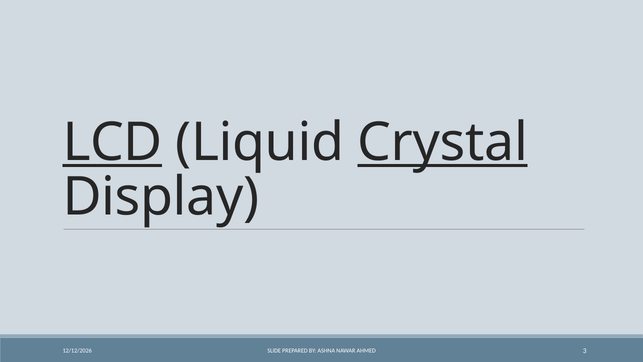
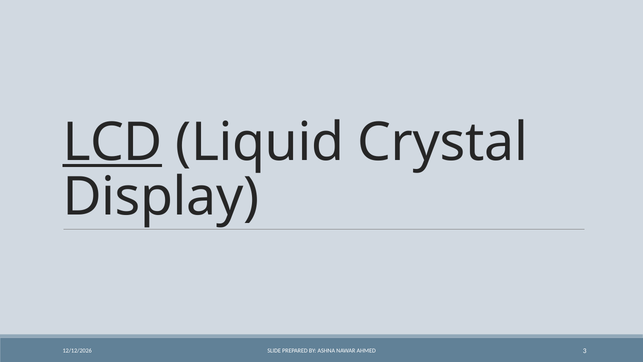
Crystal underline: present -> none
